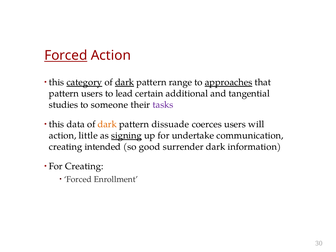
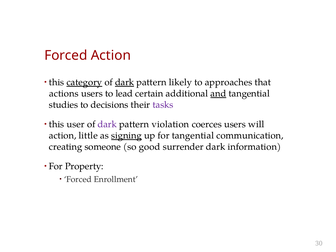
Forced at (66, 56) underline: present -> none
range: range -> likely
approaches underline: present -> none
pattern at (64, 94): pattern -> actions
and underline: none -> present
someone: someone -> decisions
data: data -> user
dark at (107, 124) colour: orange -> purple
dissuade: dissuade -> violation
for undertake: undertake -> tangential
intended: intended -> someone
For Creating: Creating -> Property
